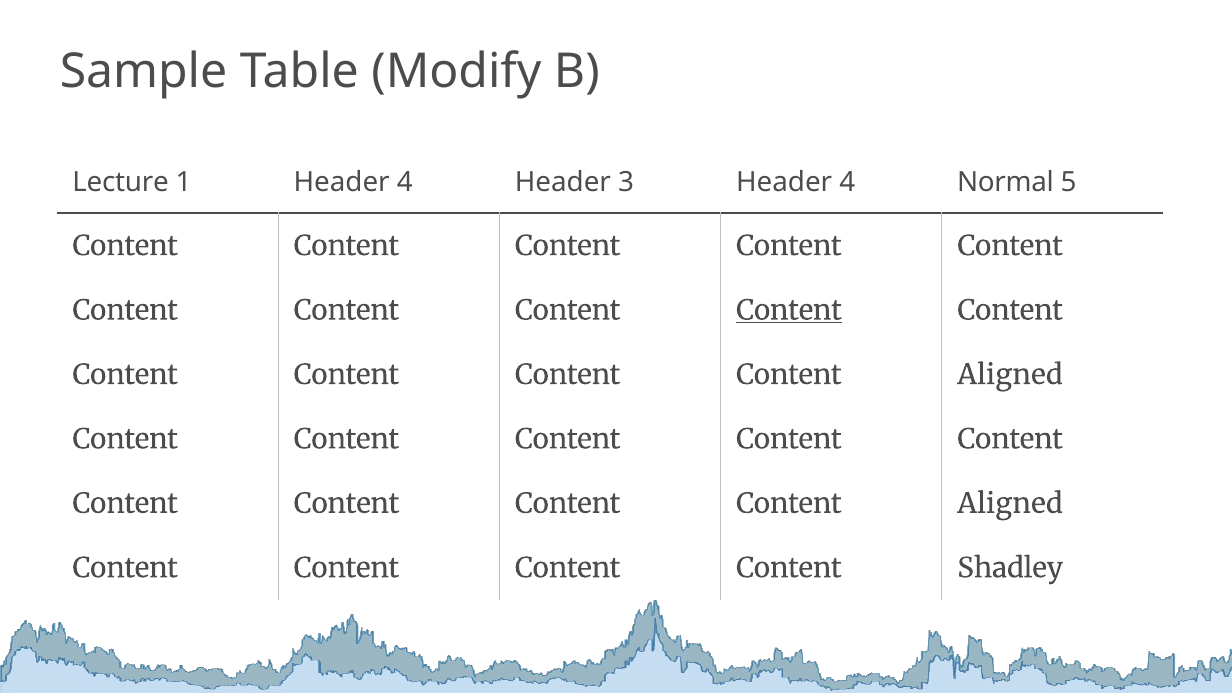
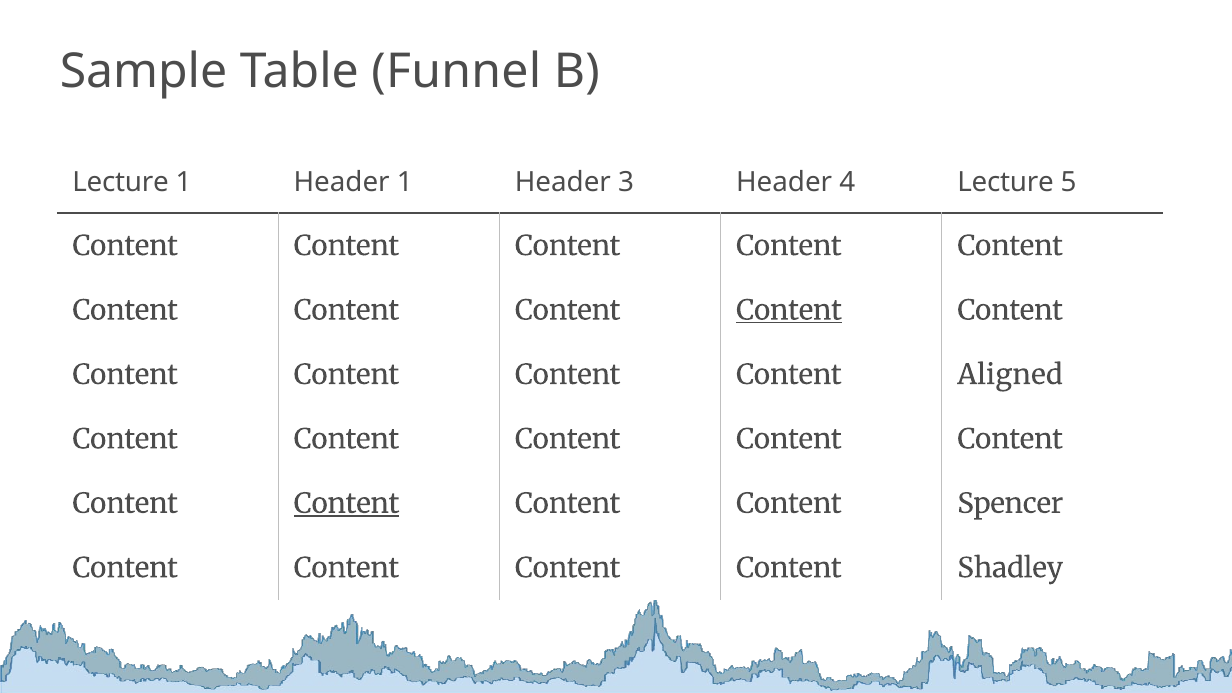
Modify: Modify -> Funnel
1 Header 4: 4 -> 1
4 Normal: Normal -> Lecture
Content at (347, 504) underline: none -> present
Aligned at (1010, 504): Aligned -> Spencer
